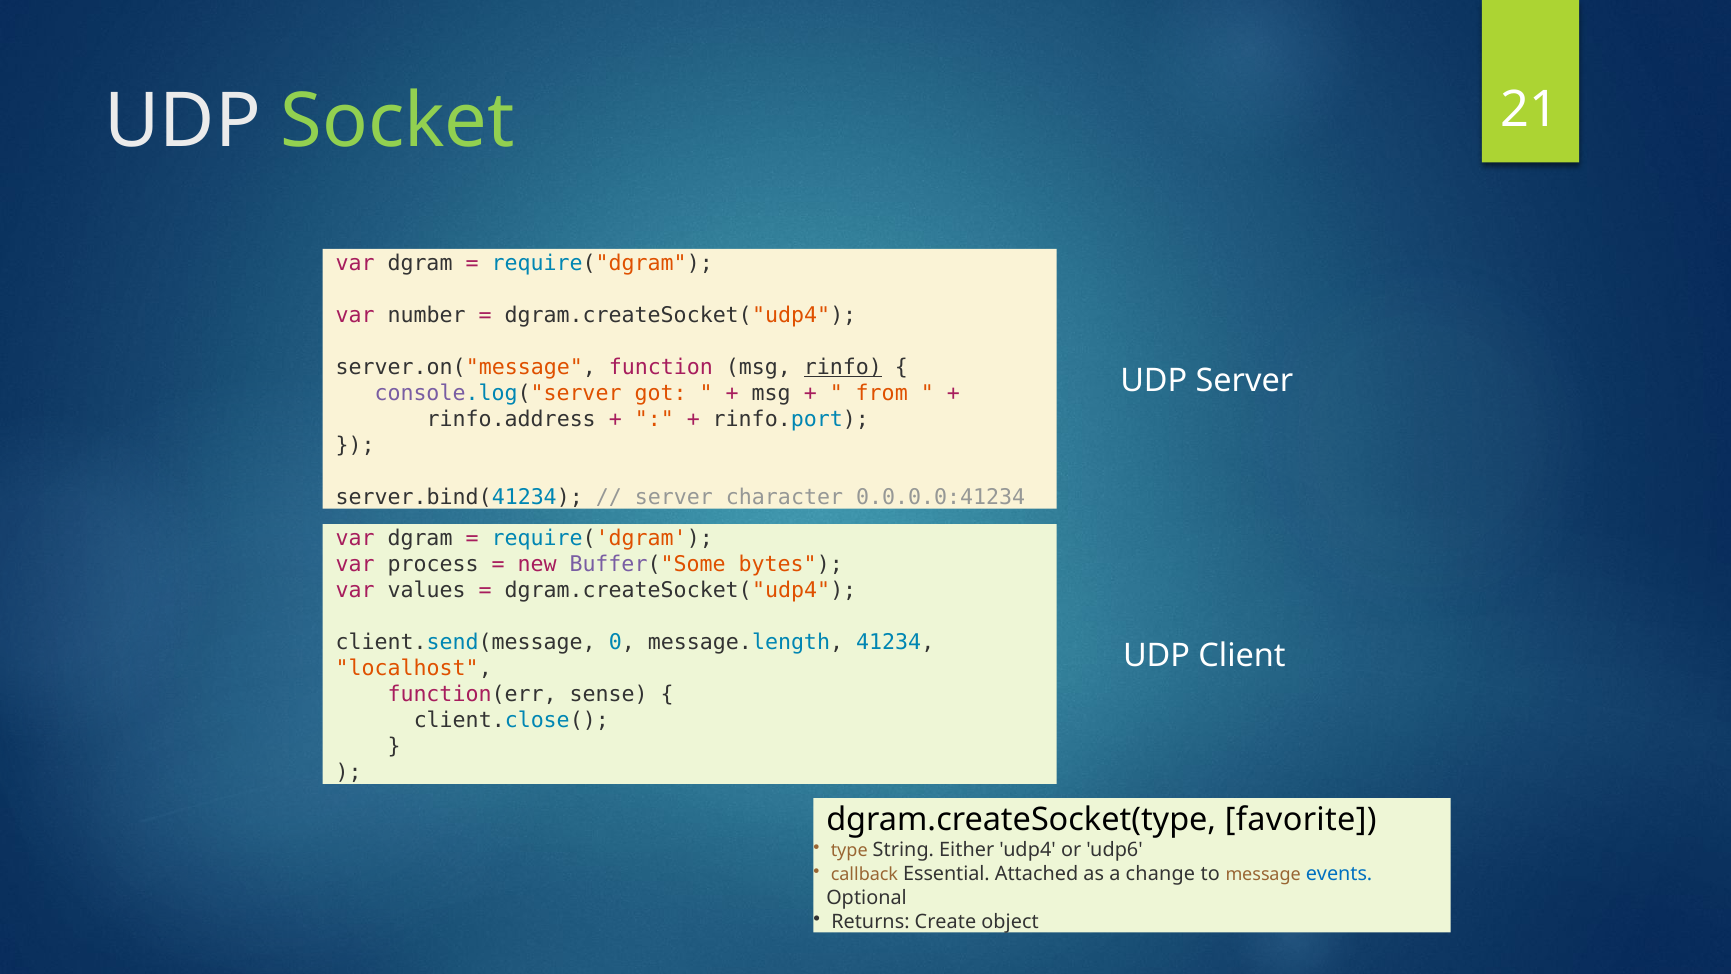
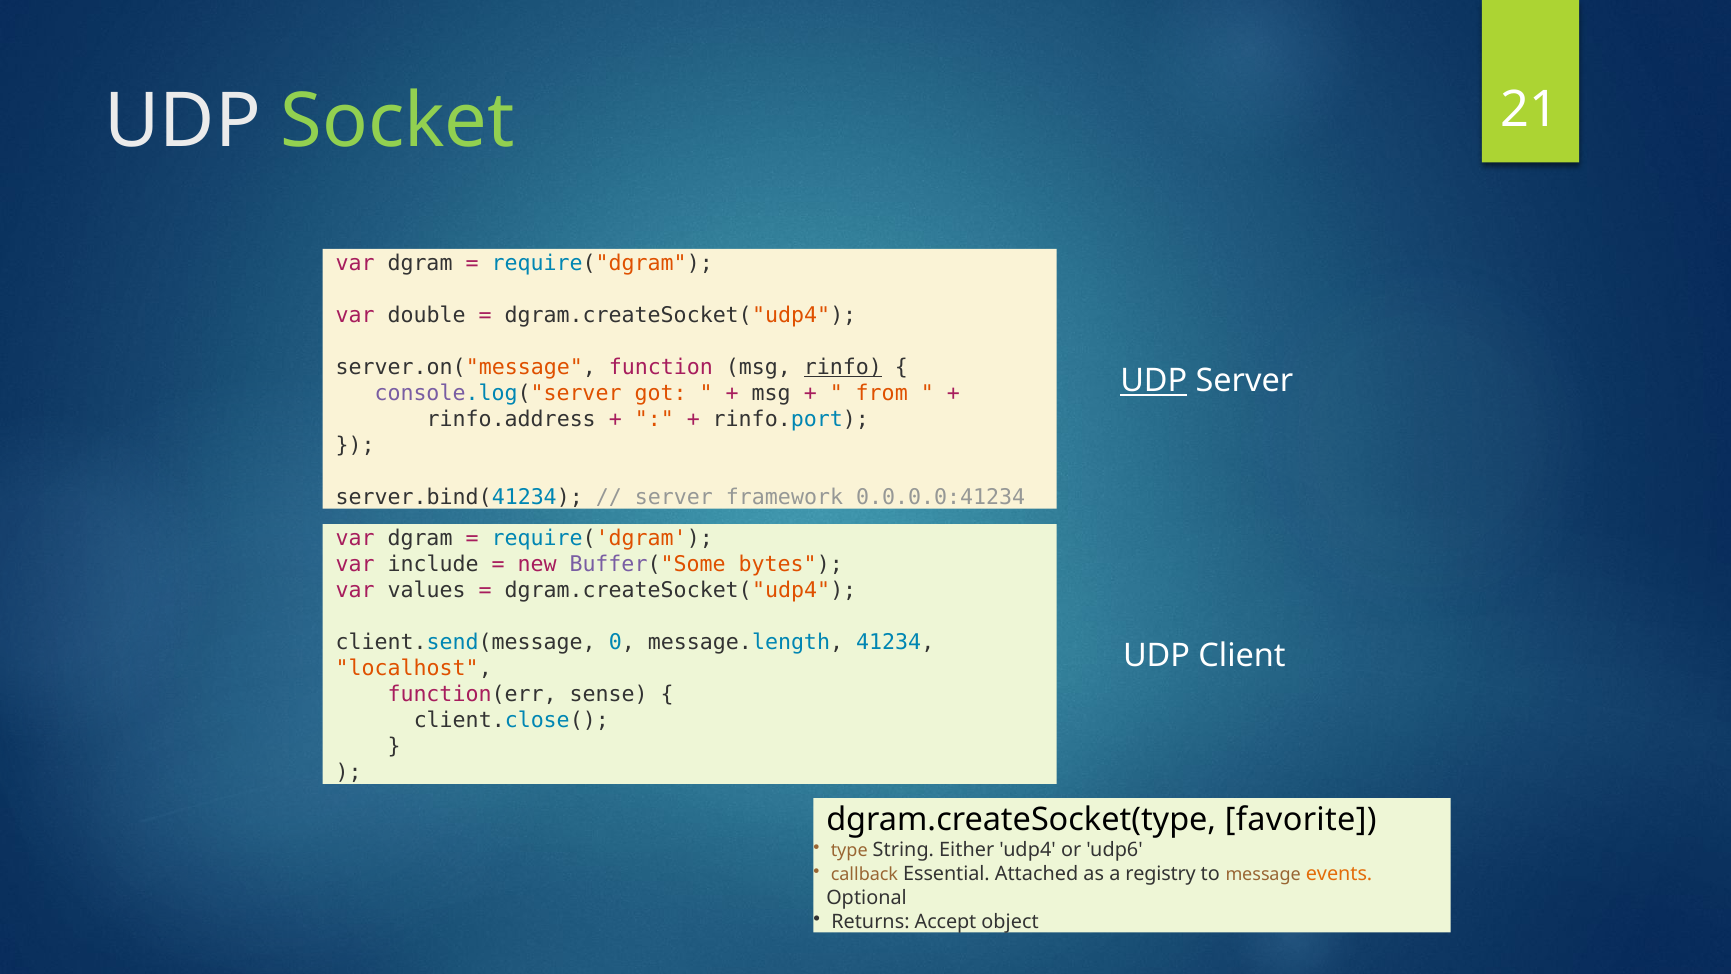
number: number -> double
UDP at (1154, 381) underline: none -> present
character: character -> framework
process: process -> include
change: change -> registry
events colour: blue -> orange
Create: Create -> Accept
